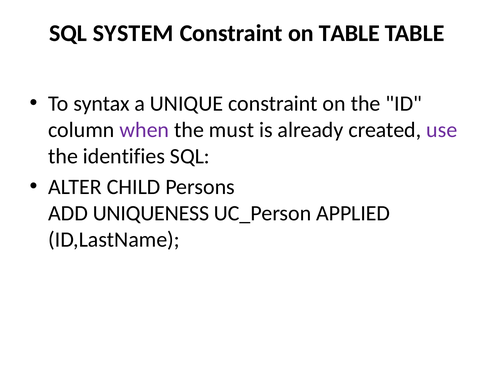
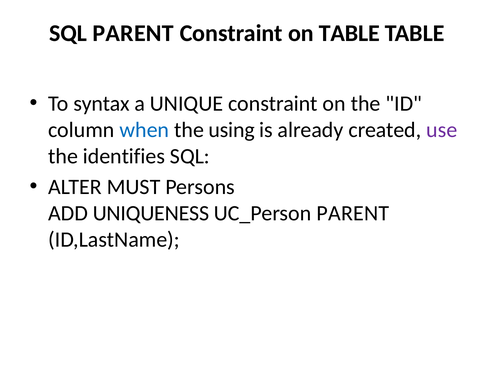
SQL SYSTEM: SYSTEM -> PARENT
when colour: purple -> blue
must: must -> using
CHILD: CHILD -> MUST
UC_Person APPLIED: APPLIED -> PARENT
